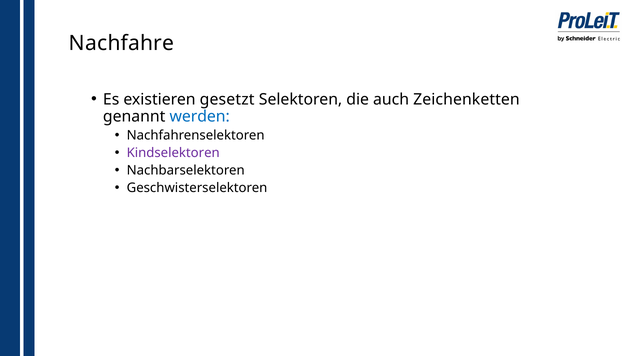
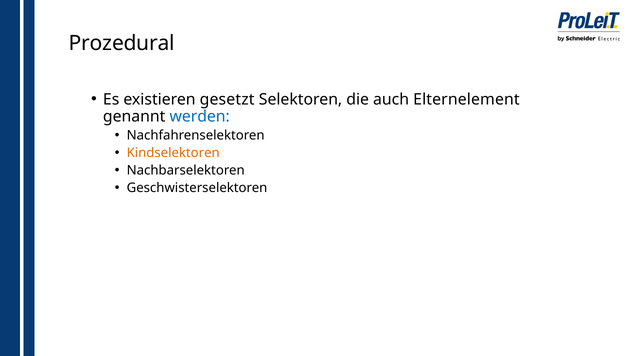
Nachfahre: Nachfahre -> Prozedural
Zeichenketten: Zeichenketten -> Elternelement
Kindselektoren colour: purple -> orange
